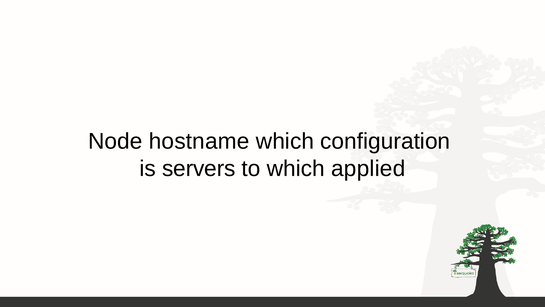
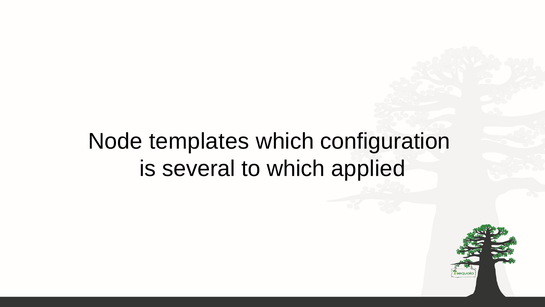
hostname: hostname -> templates
servers: servers -> several
